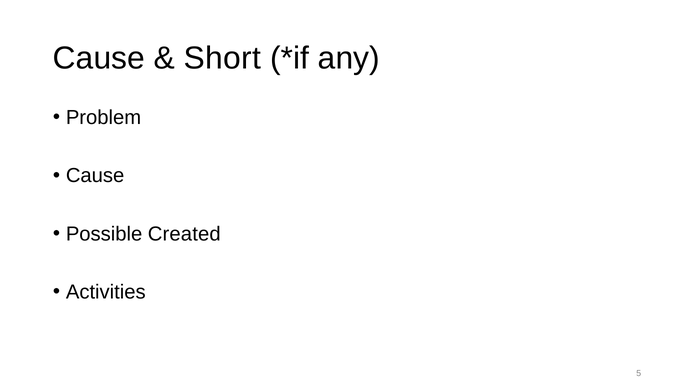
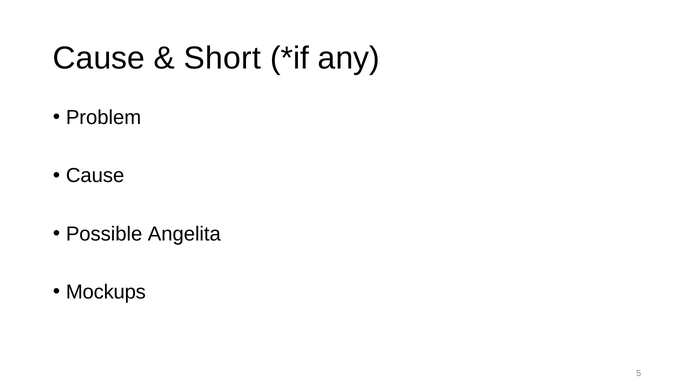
Created: Created -> Angelita
Activities: Activities -> Mockups
